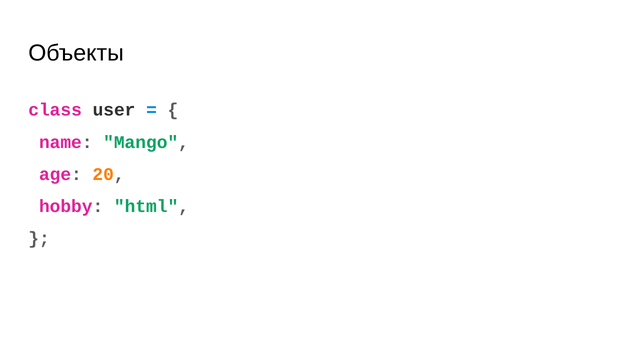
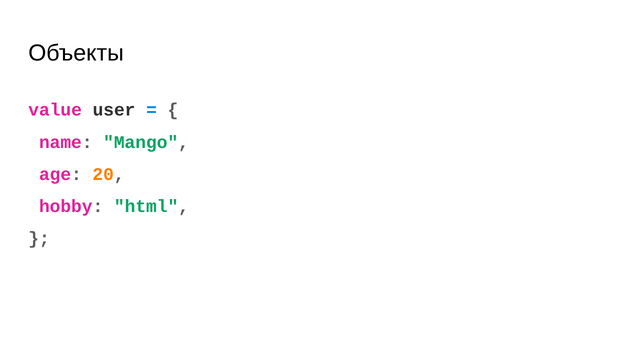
class: class -> value
